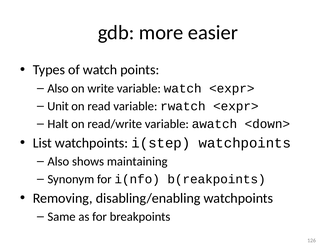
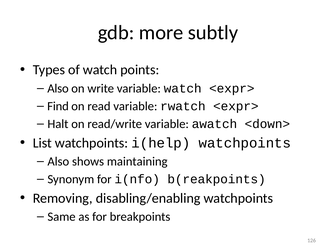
easier: easier -> subtly
Unit: Unit -> Find
i(step: i(step -> i(help
